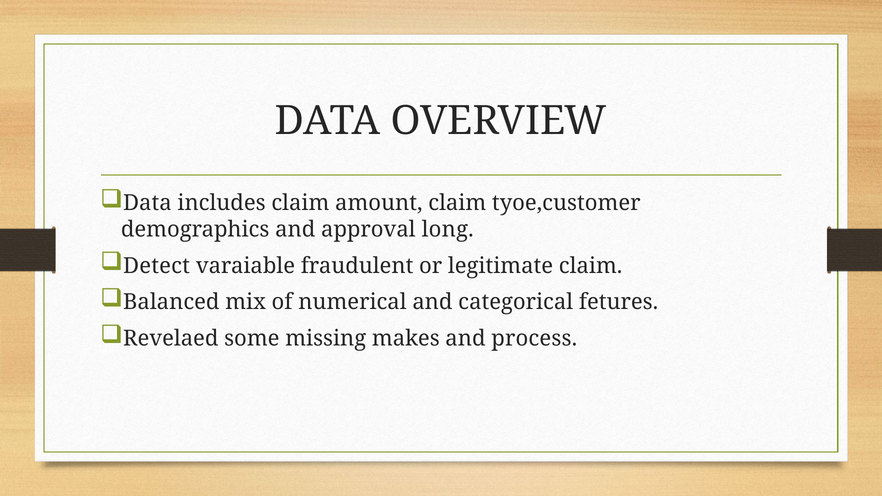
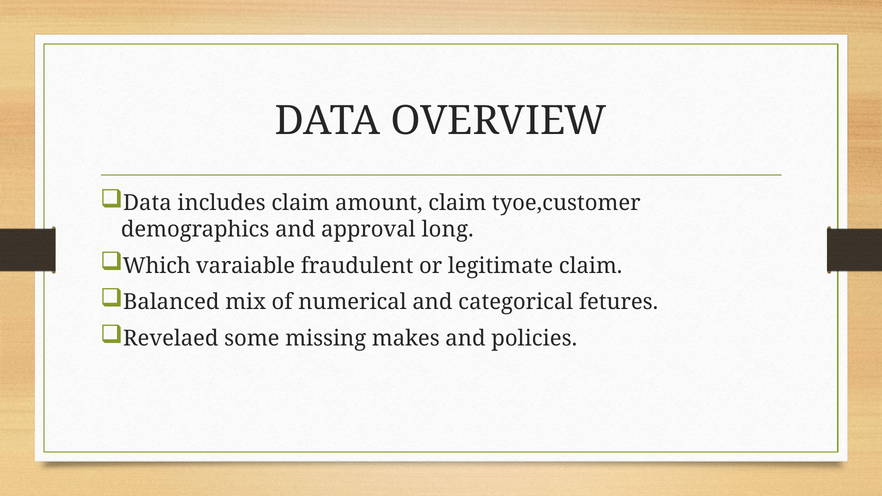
Detect: Detect -> Which
process: process -> policies
